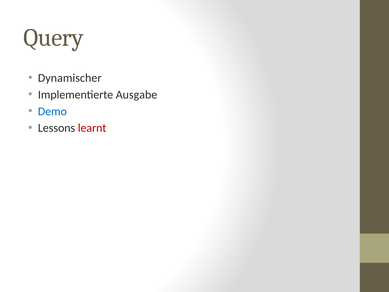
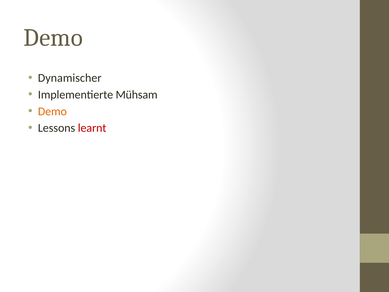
Query at (53, 38): Query -> Demo
Ausgabe: Ausgabe -> Mühsam
Demo at (52, 111) colour: blue -> orange
